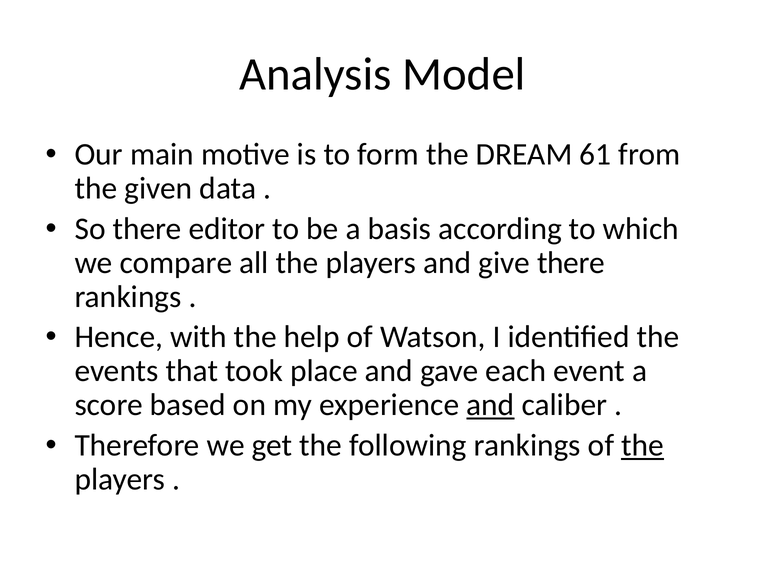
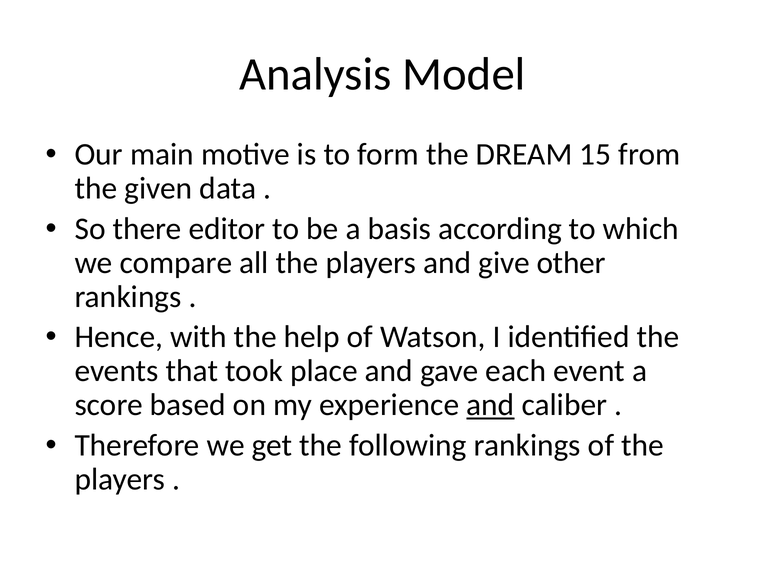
61: 61 -> 15
give there: there -> other
the at (643, 445) underline: present -> none
